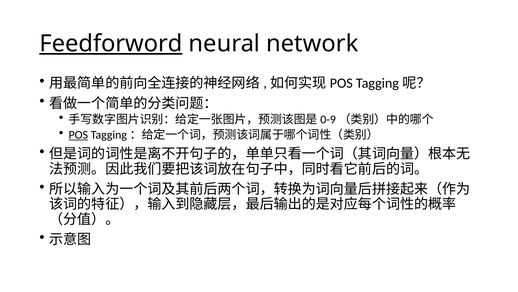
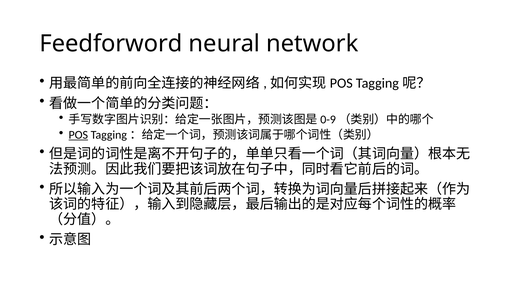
Feedforword underline: present -> none
